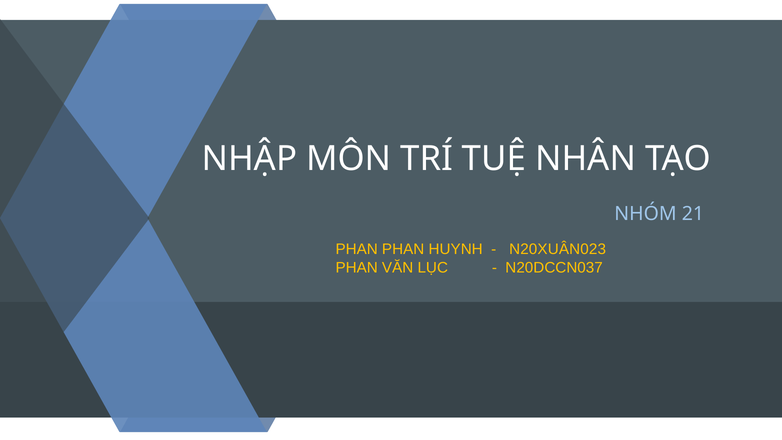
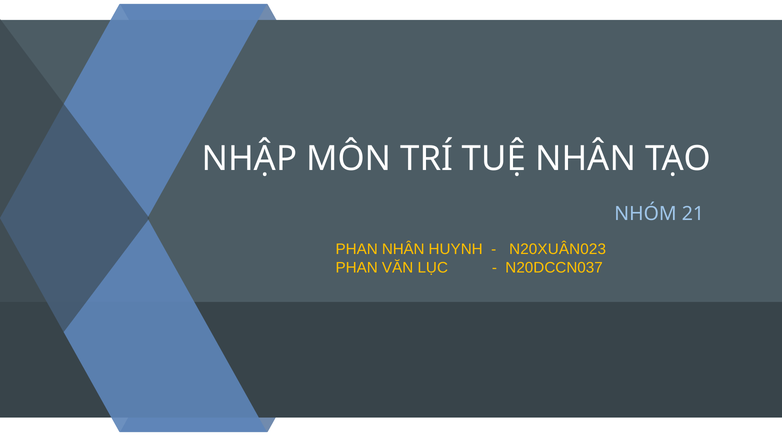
PHAN PHAN: PHAN -> NHÂN
